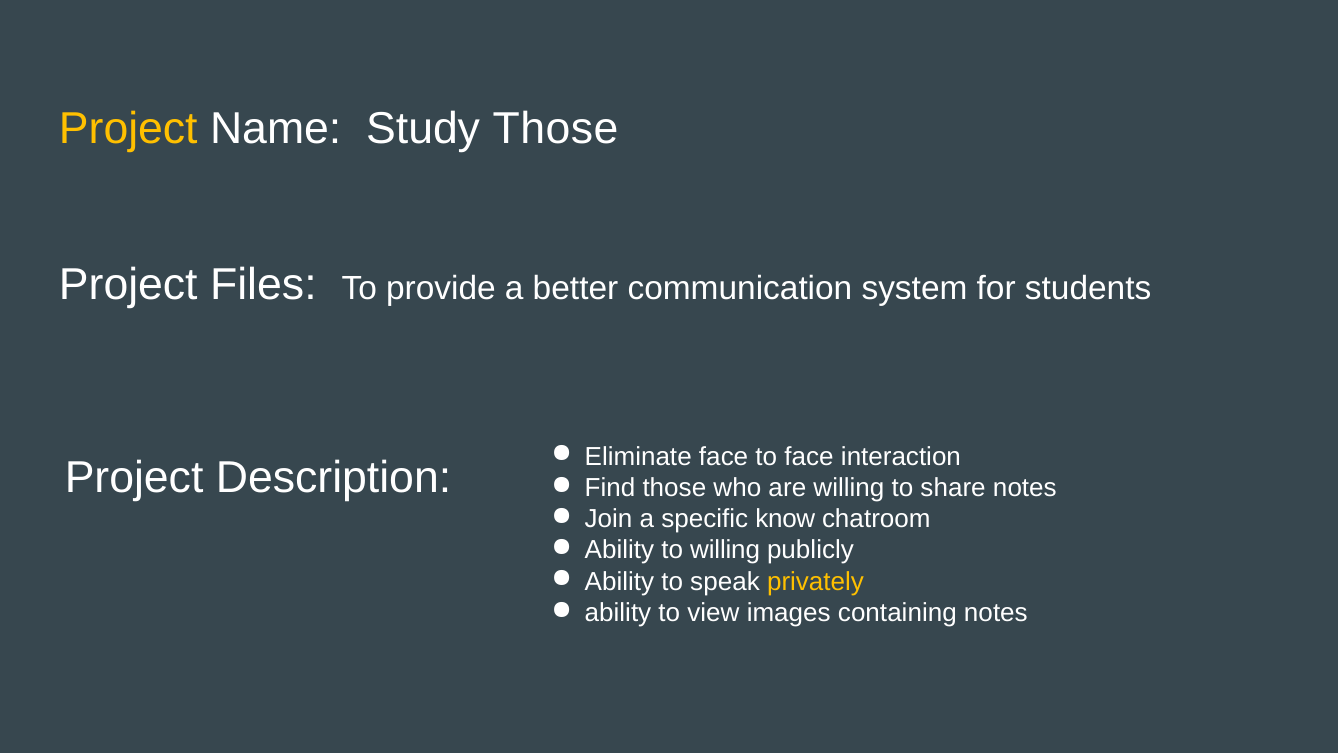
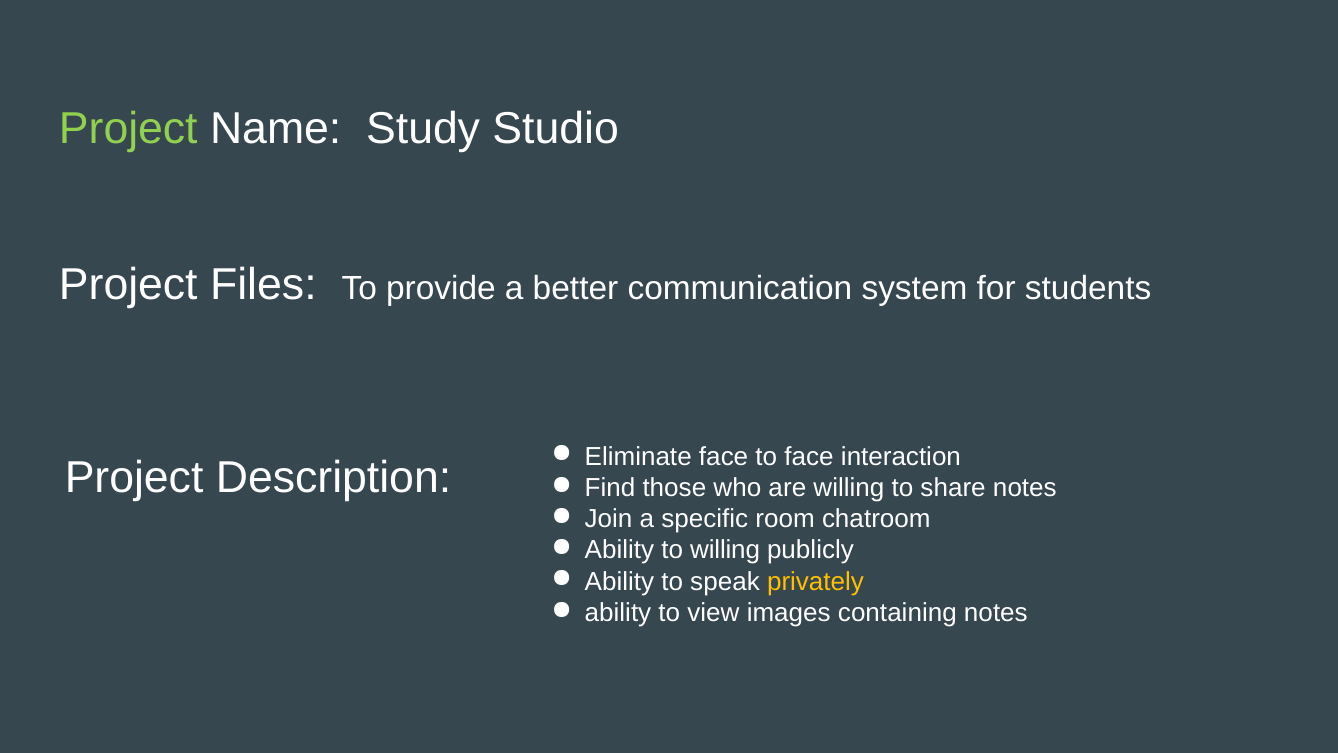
Project at (128, 129) colour: yellow -> light green
Study Those: Those -> Studio
know: know -> room
